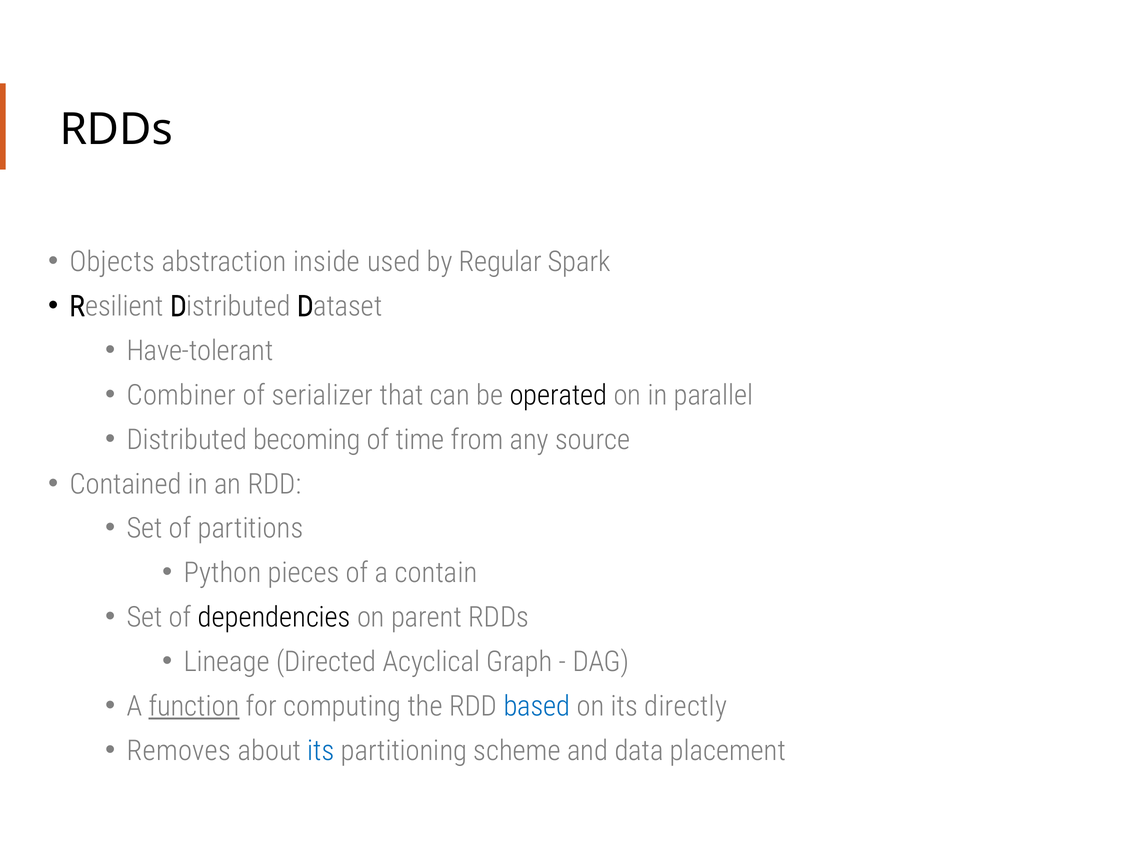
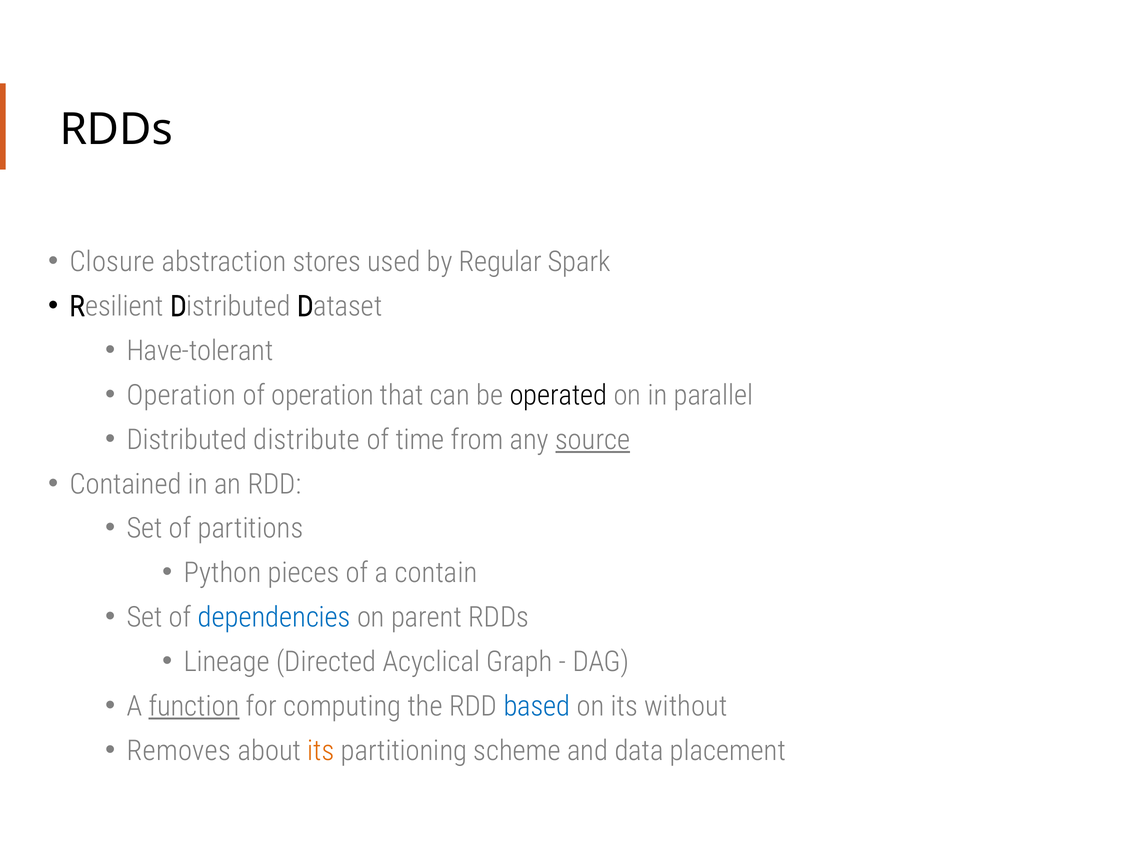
Objects: Objects -> Closure
inside: inside -> stores
Combiner at (181, 395): Combiner -> Operation
of serializer: serializer -> operation
becoming: becoming -> distribute
source underline: none -> present
dependencies colour: black -> blue
directly: directly -> without
its at (321, 751) colour: blue -> orange
